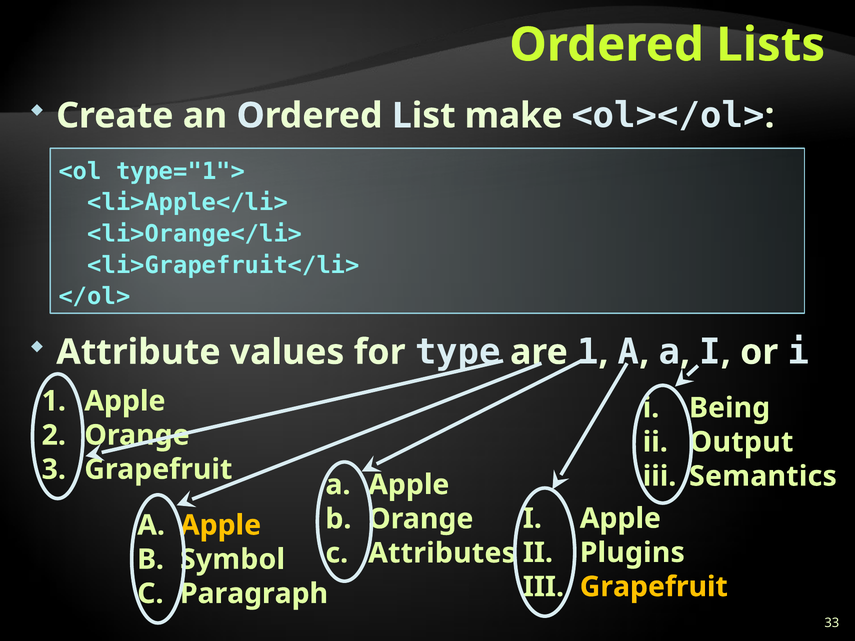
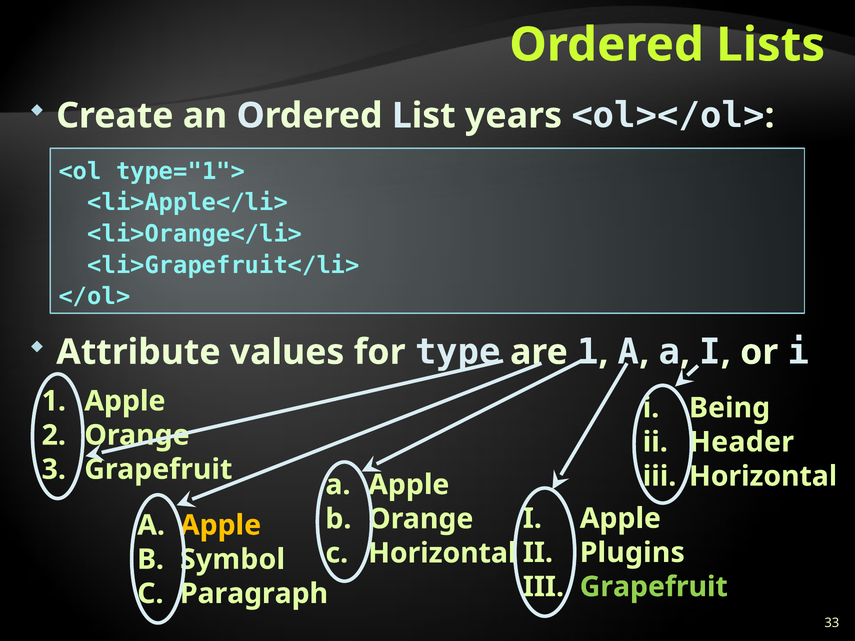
make: make -> years
Output: Output -> Header
Semantics at (763, 476): Semantics -> Horizontal
Attributes at (442, 553): Attributes -> Horizontal
Grapefruit at (654, 587) colour: yellow -> light green
